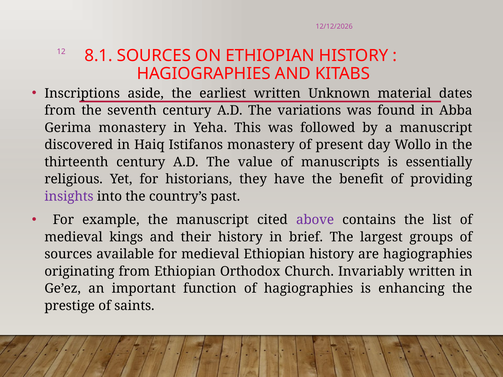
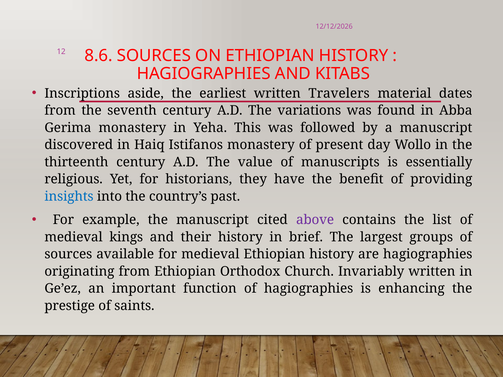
8.1: 8.1 -> 8.6
Unknown: Unknown -> Travelers
insights colour: purple -> blue
